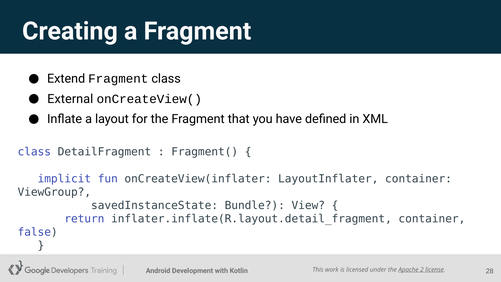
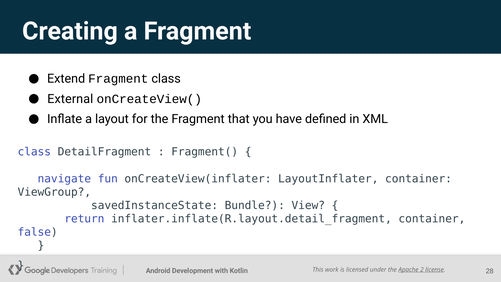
implicit: implicit -> navigate
